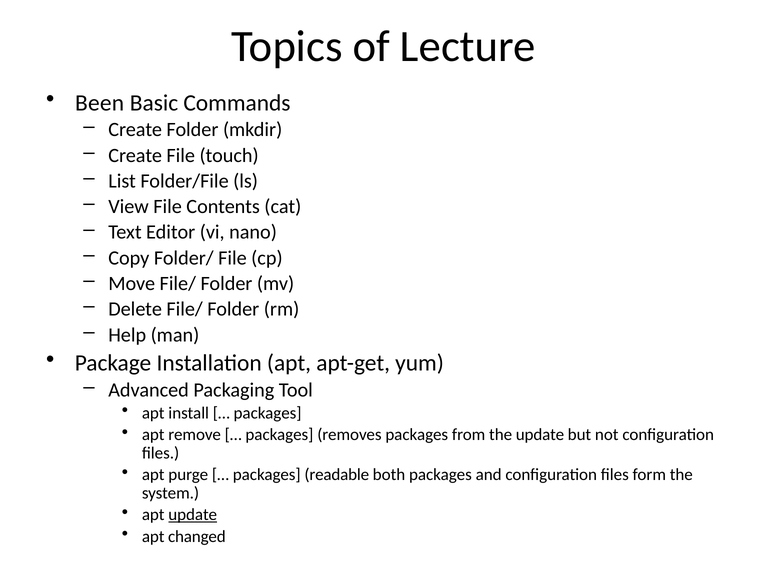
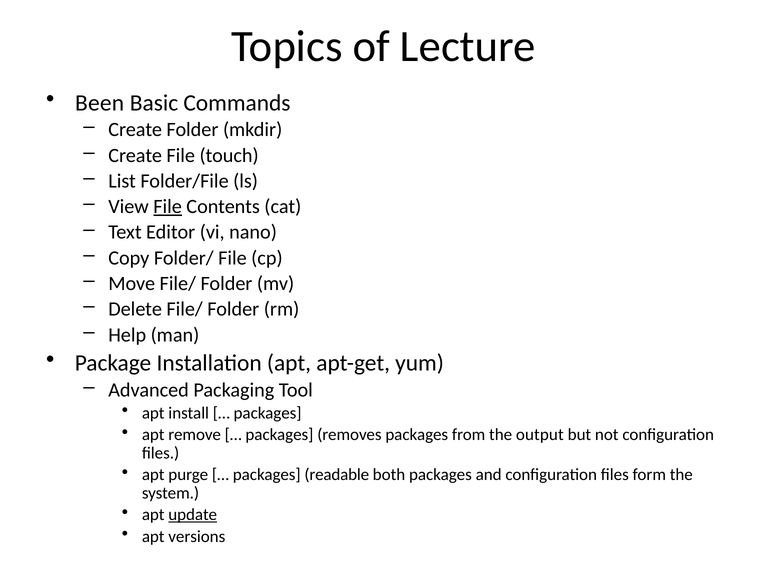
File at (168, 206) underline: none -> present
the update: update -> output
changed: changed -> versions
